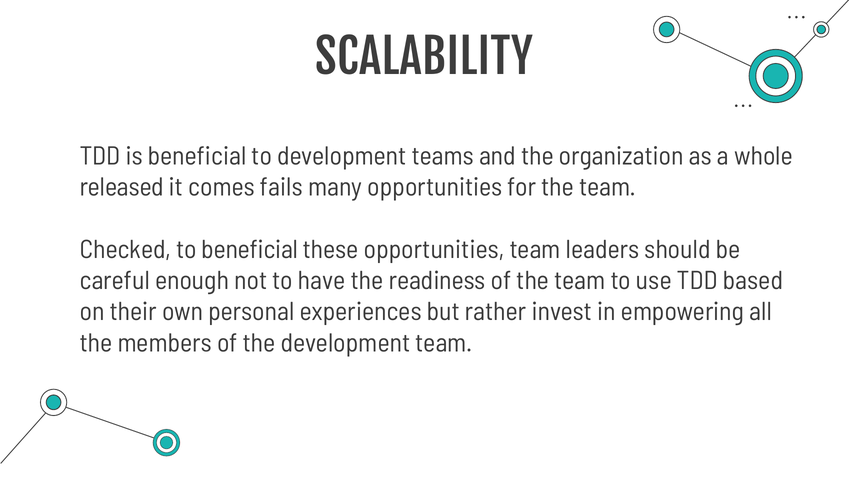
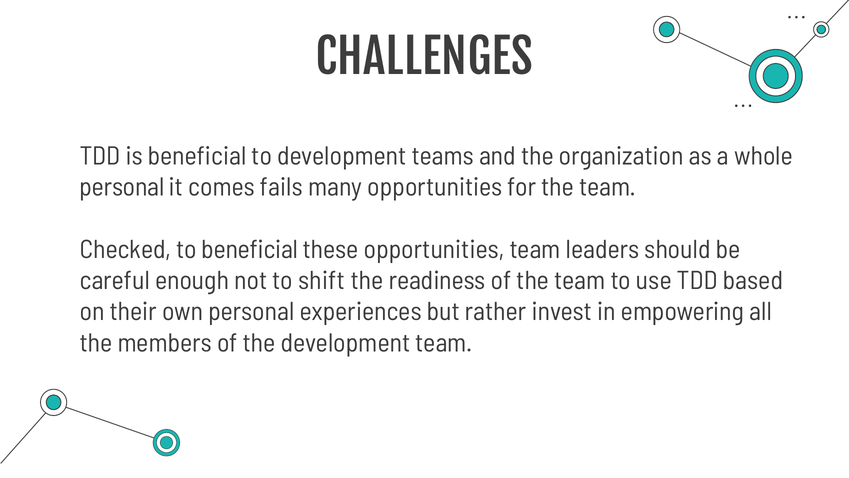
SCALABILITY: SCALABILITY -> CHALLENGES
released at (122, 187): released -> personal
have: have -> shift
